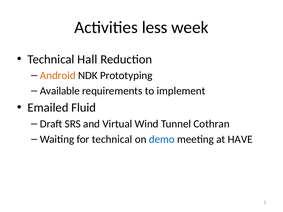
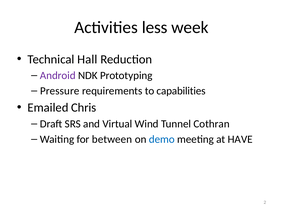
Android colour: orange -> purple
Available: Available -> Pressure
implement: implement -> capabilities
Fluid: Fluid -> Chris
for technical: technical -> between
